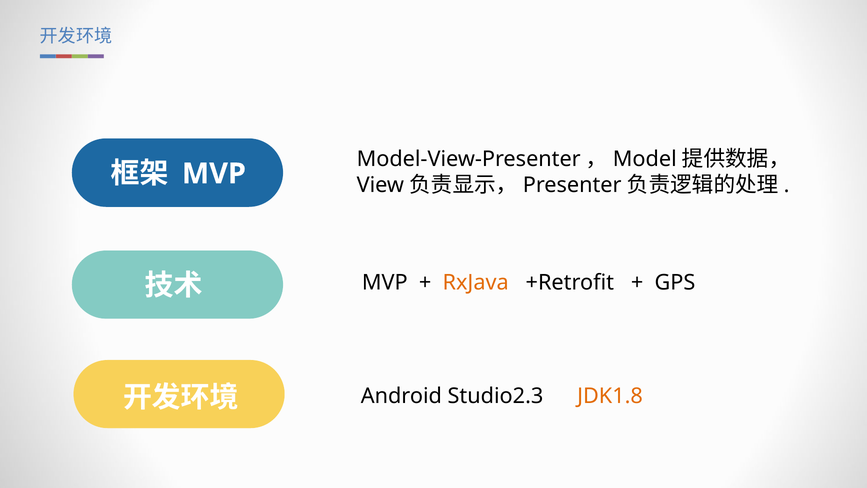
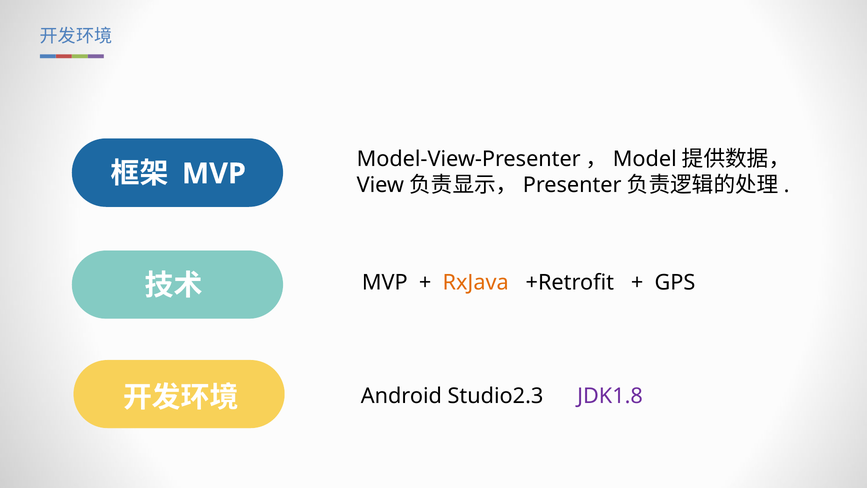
JDK1.8 colour: orange -> purple
